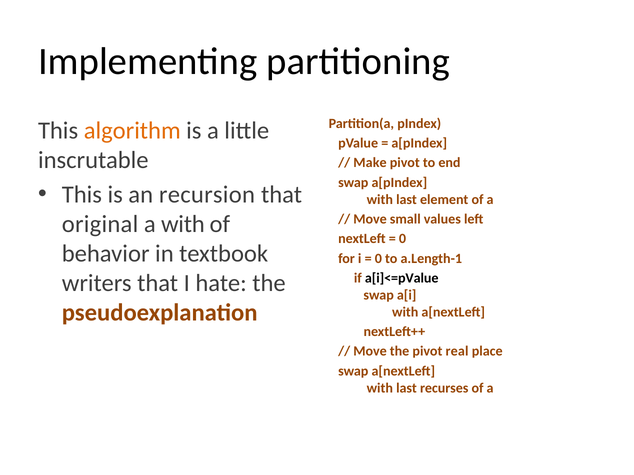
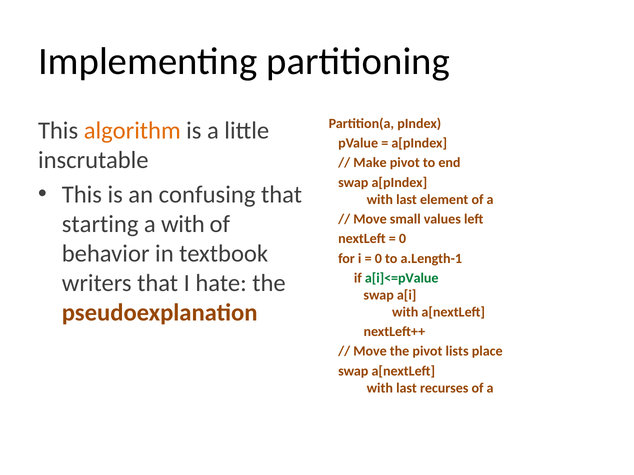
recursion: recursion -> confusing
original: original -> starting
a[i]<=pValue colour: black -> green
real: real -> lists
